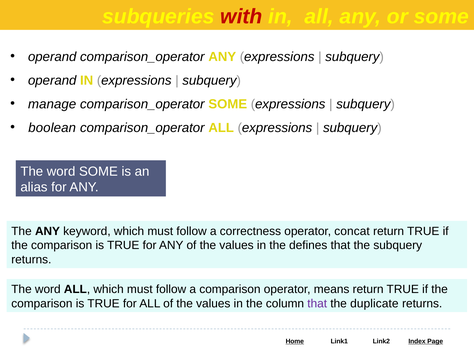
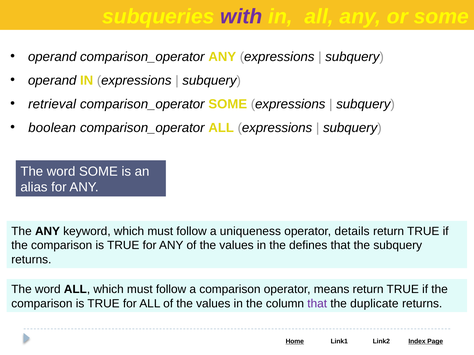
with colour: red -> purple
manage: manage -> retrieval
correctness: correctness -> uniqueness
concat: concat -> details
